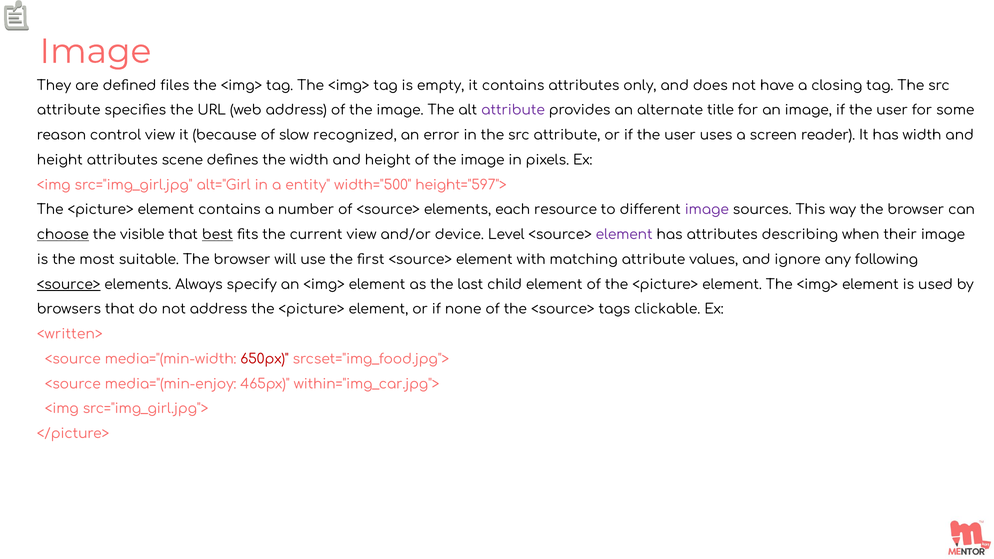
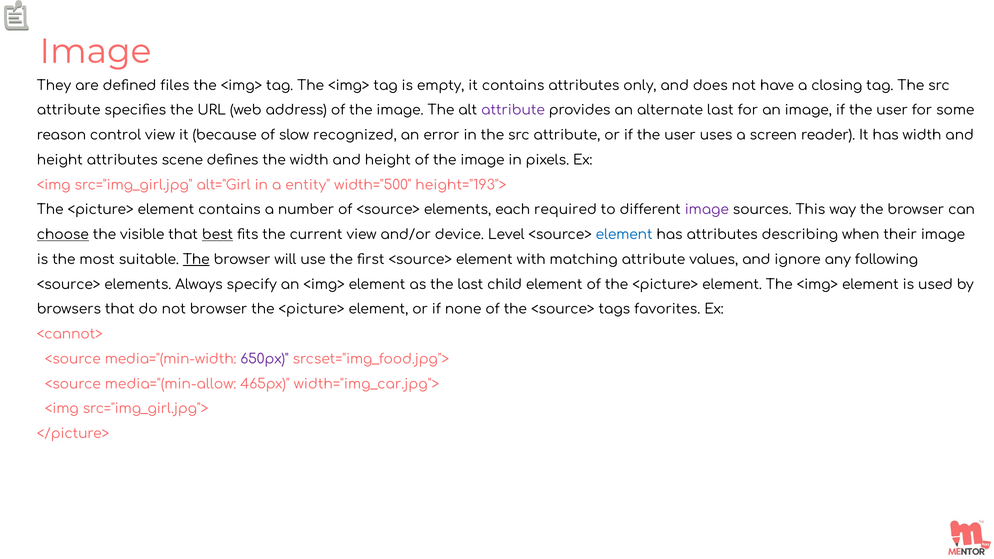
alternate title: title -> last
height="597">: height="597"> -> height="193">
resource: resource -> required
element at (624, 235) colour: purple -> blue
The at (196, 260) underline: none -> present
<source> at (69, 285) underline: present -> none
not address: address -> browser
clickable: clickable -> favorites
<written>: <written> -> <cannot>
650px colour: red -> purple
media="(min-enjoy: media="(min-enjoy -> media="(min-allow
within="img_car.jpg">: within="img_car.jpg"> -> width="img_car.jpg">
